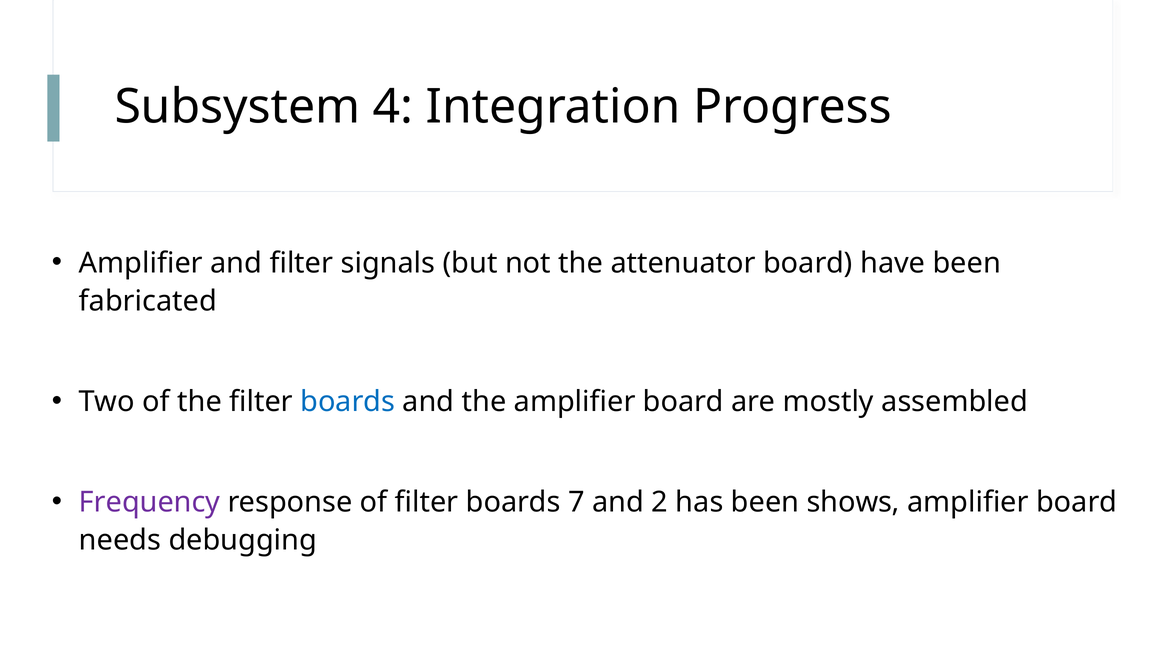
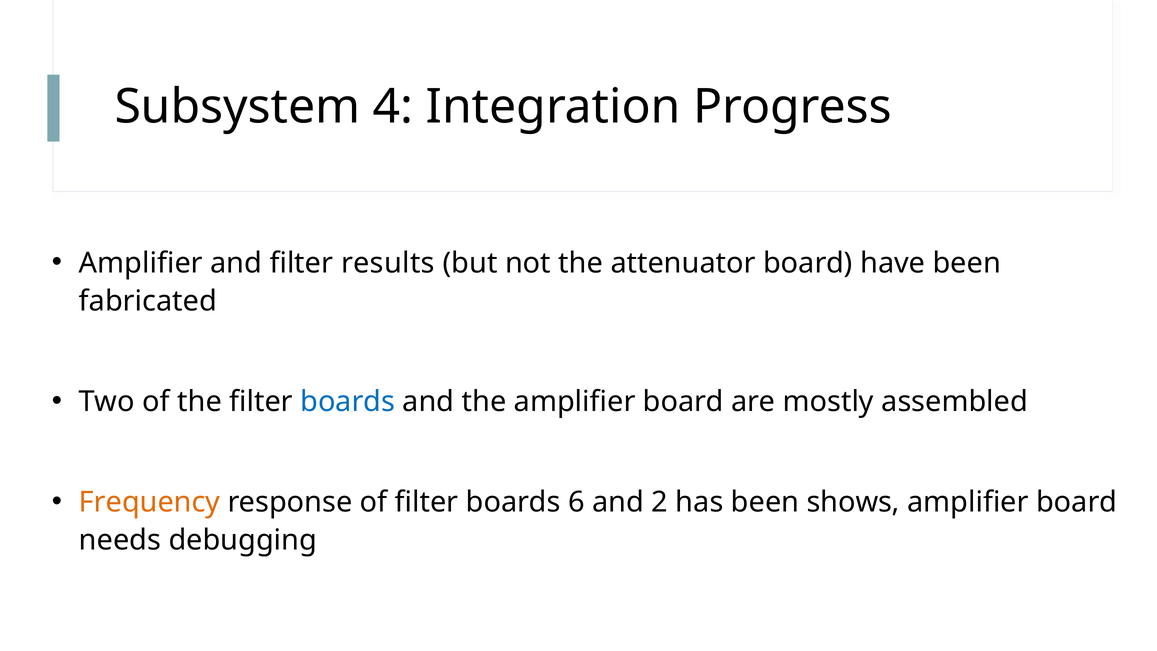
signals: signals -> results
Frequency colour: purple -> orange
7: 7 -> 6
